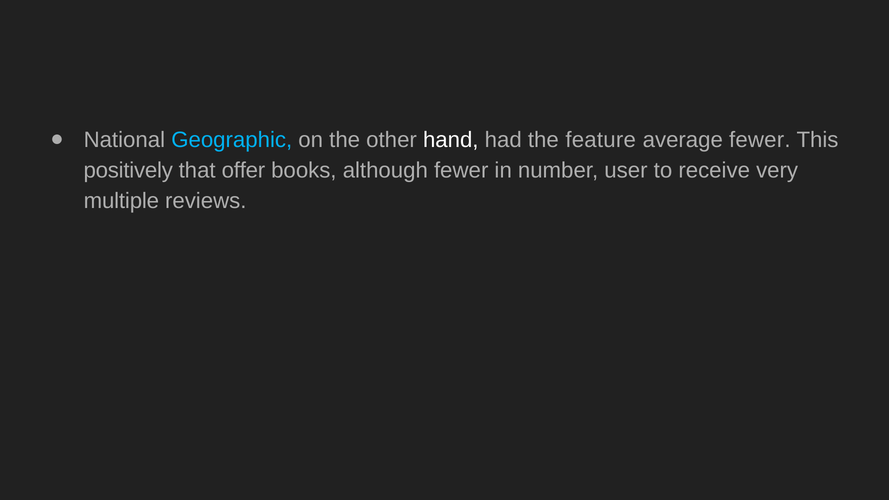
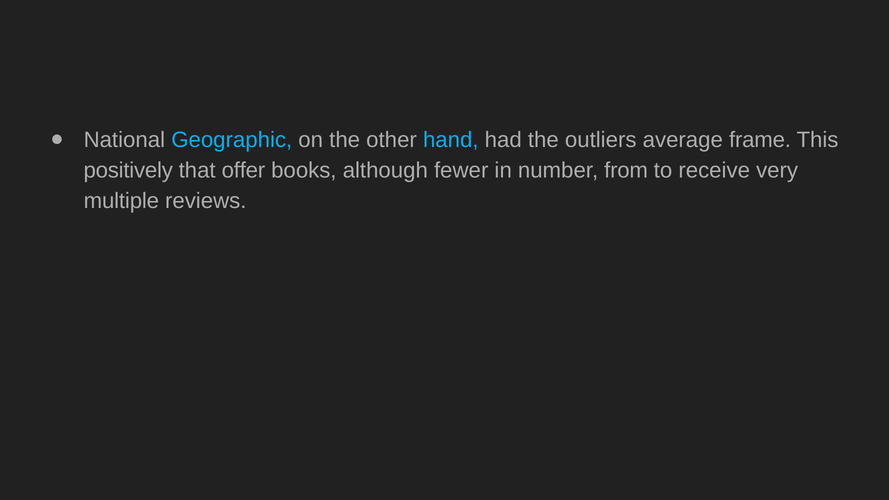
hand colour: white -> light blue
feature: feature -> outliers
average fewer: fewer -> frame
user: user -> from
